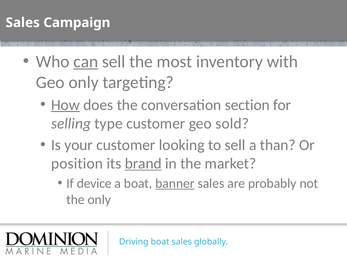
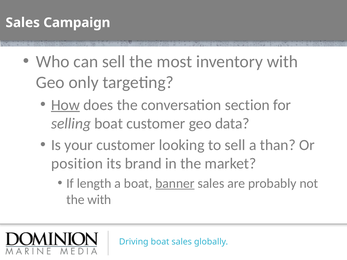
can underline: present -> none
selling type: type -> boat
sold: sold -> data
brand underline: present -> none
device: device -> length
the only: only -> with
